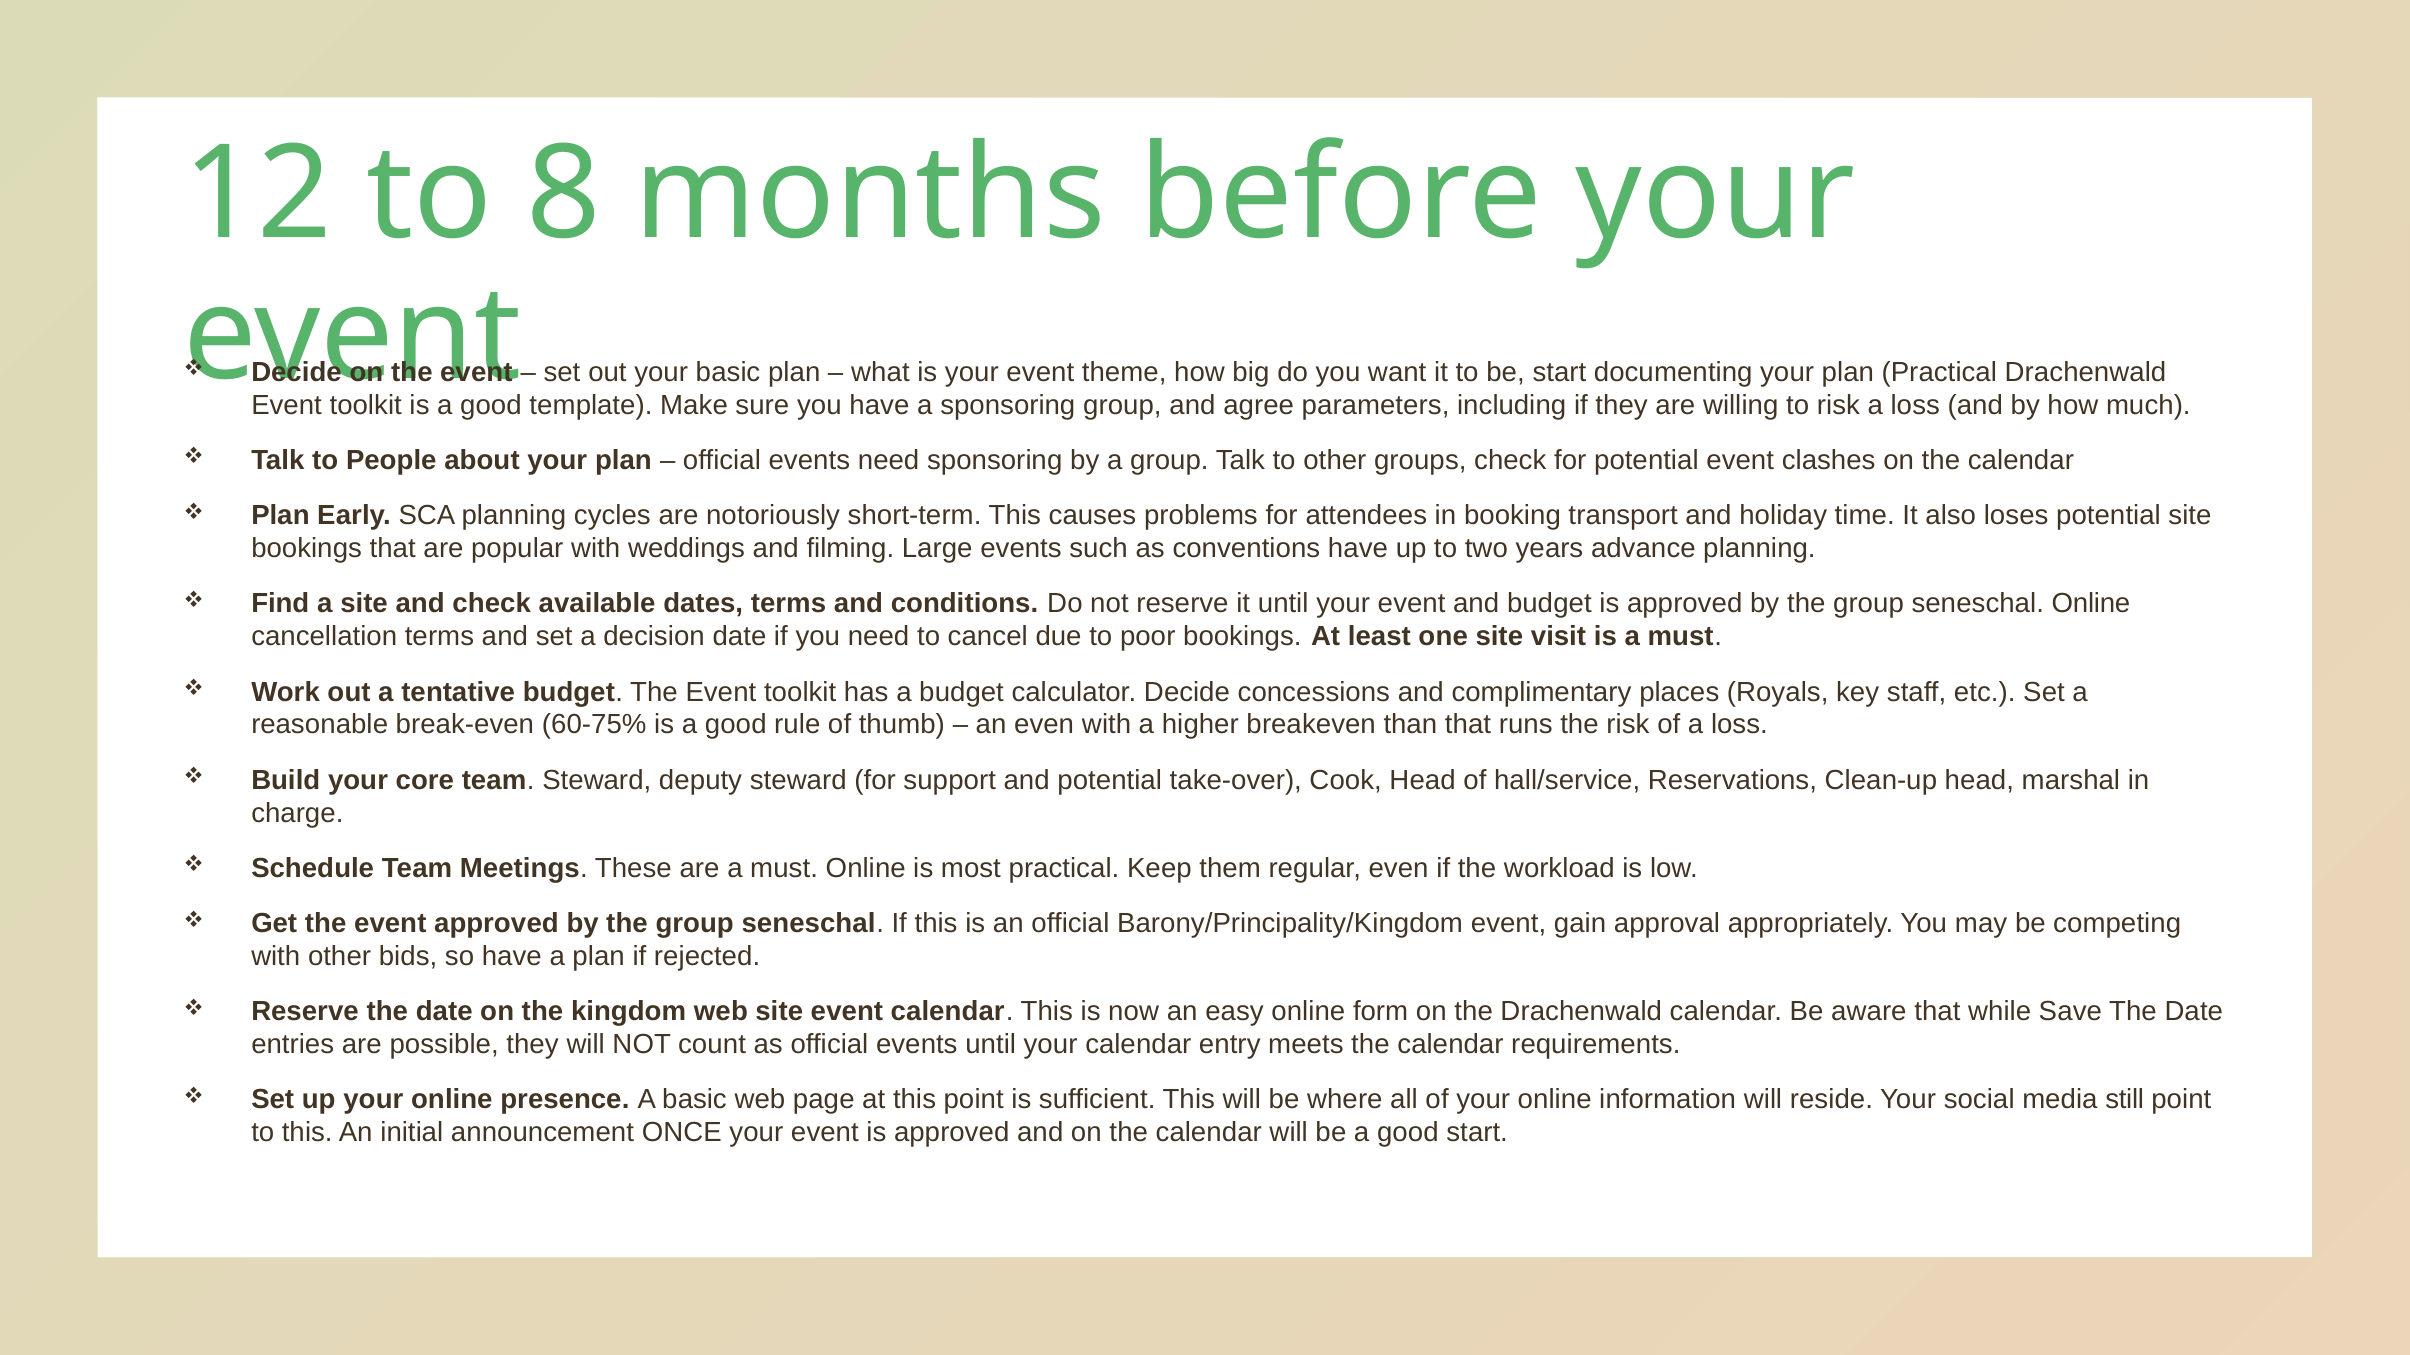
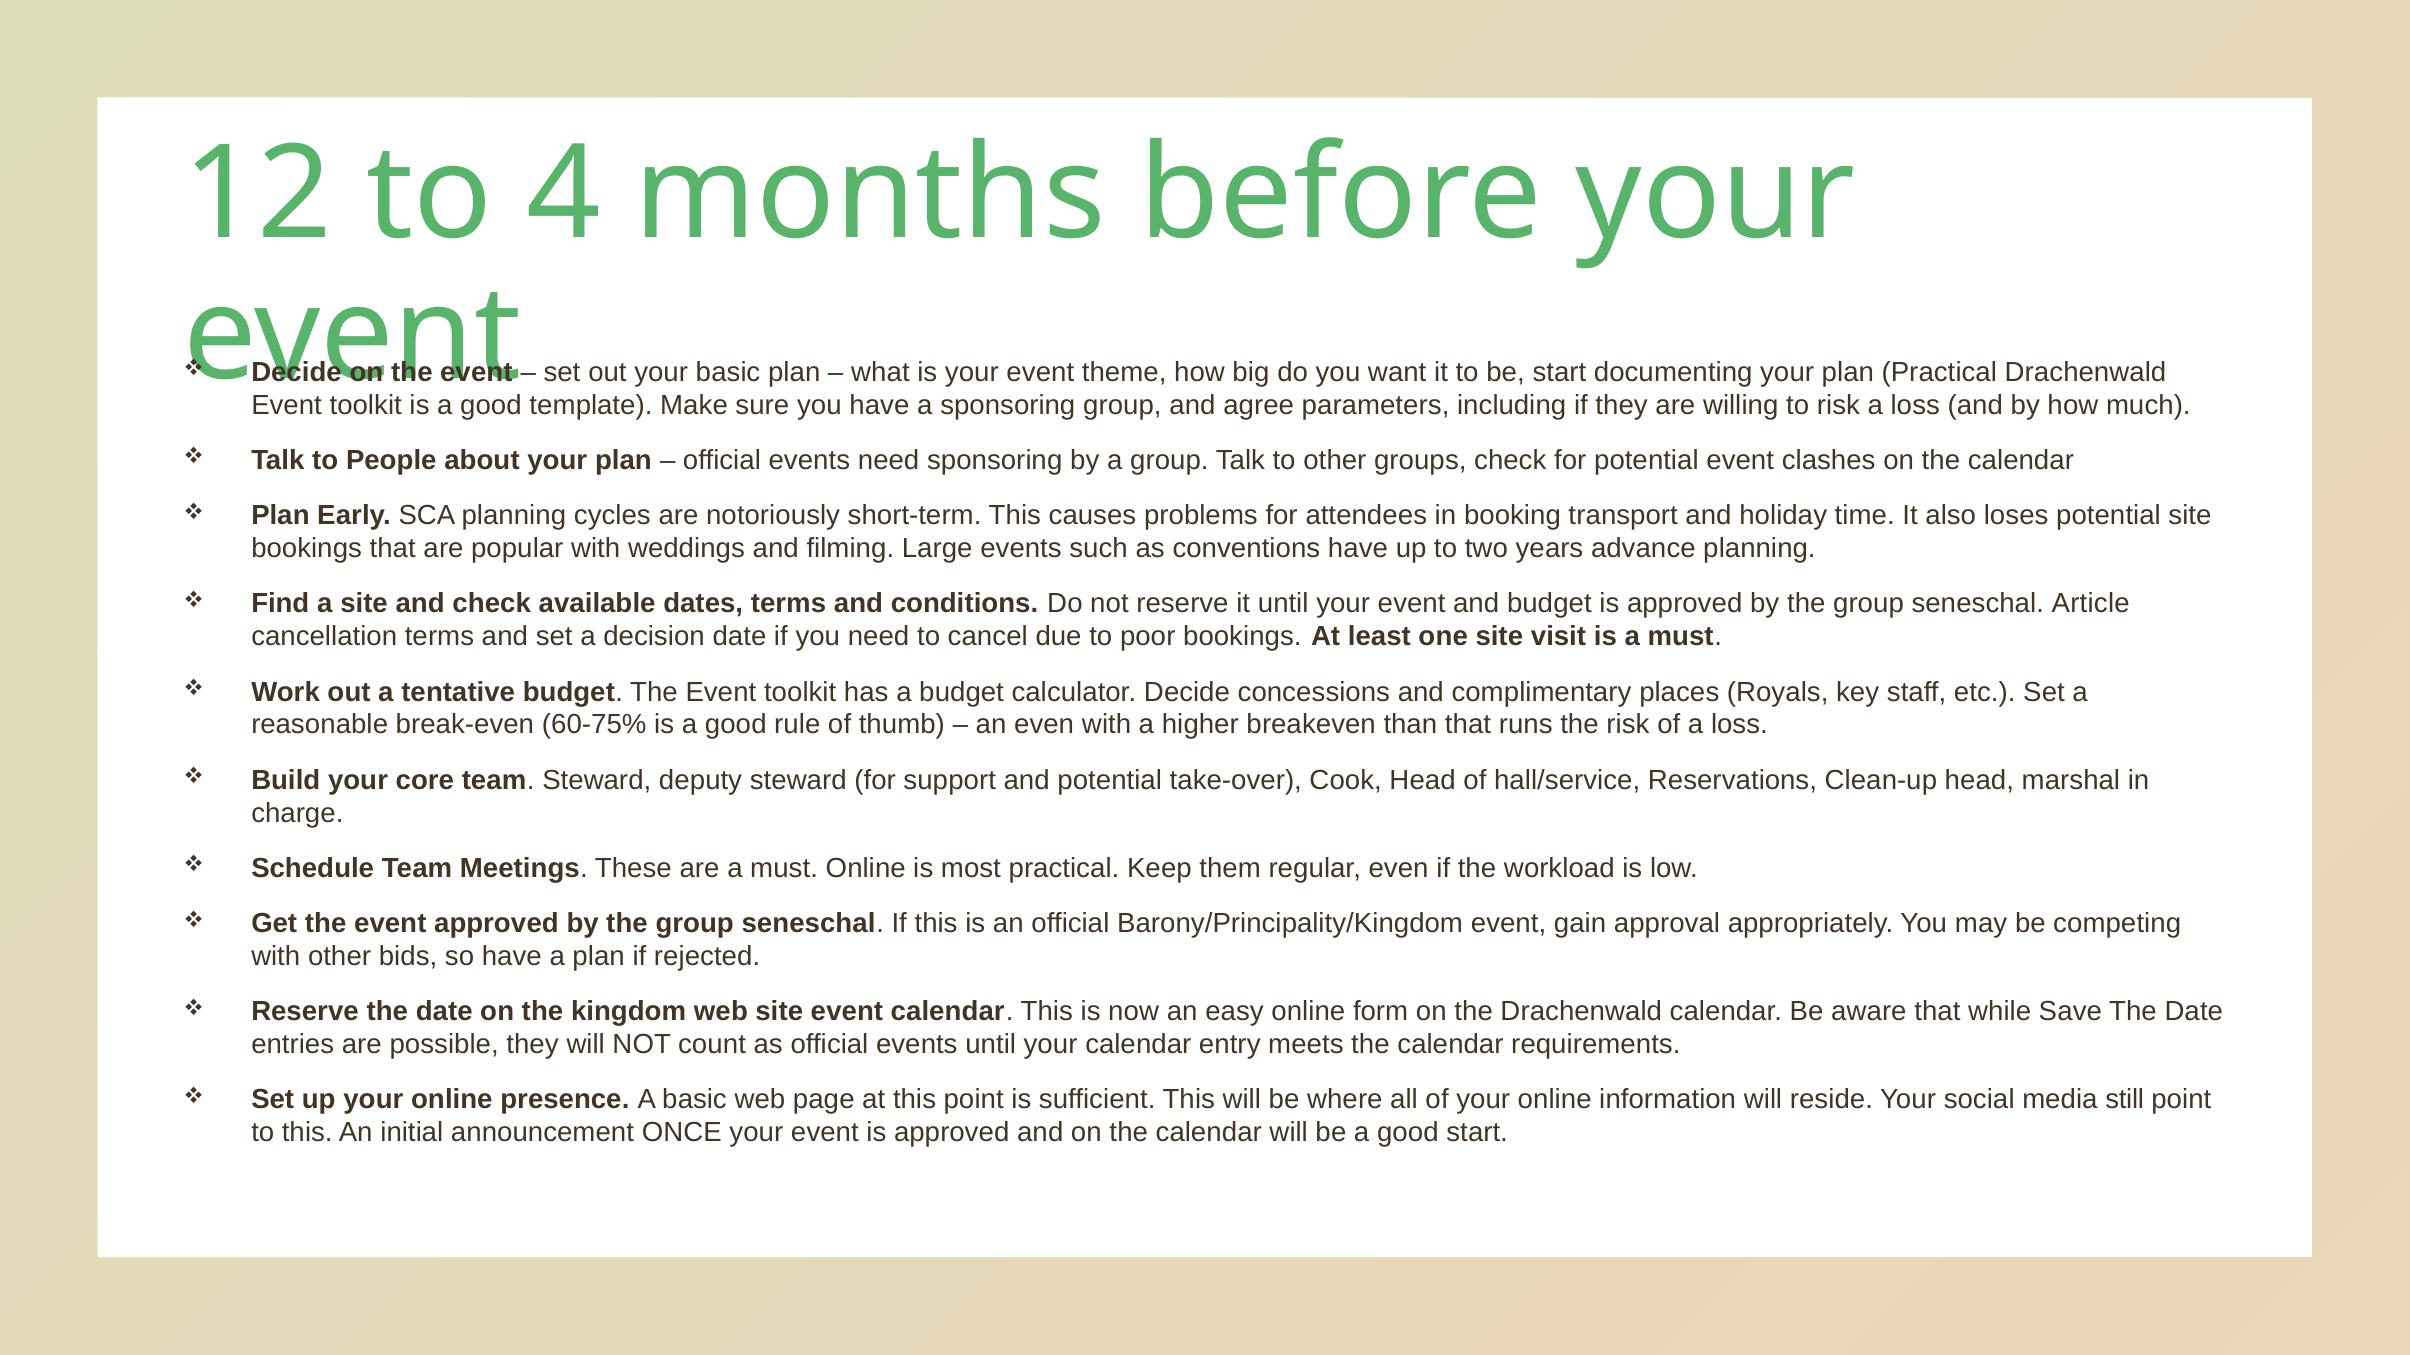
8: 8 -> 4
seneschal Online: Online -> Article
